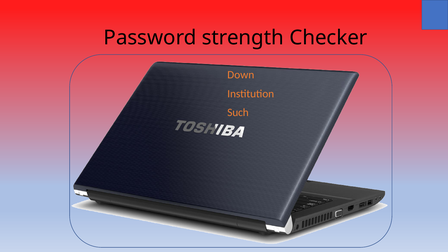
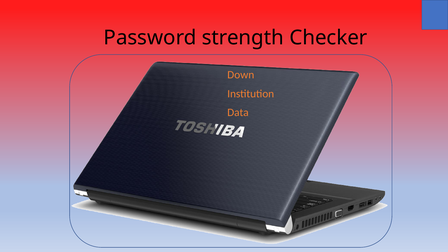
Such: Such -> Data
